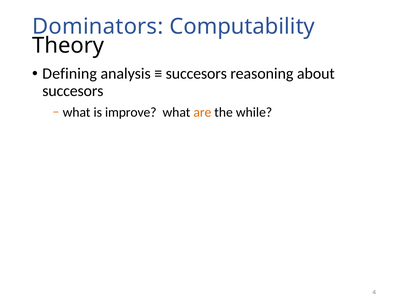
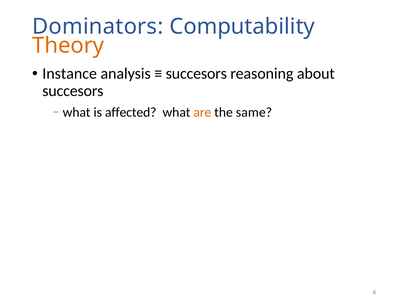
Theory colour: black -> orange
Defining: Defining -> Instance
improve: improve -> affected
while: while -> same
